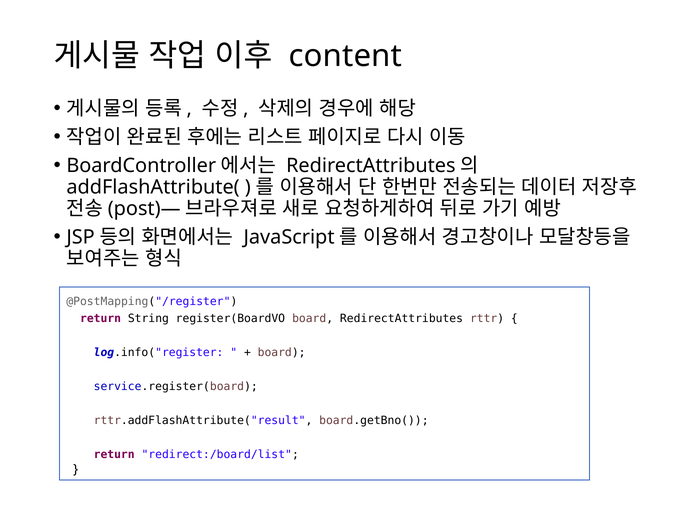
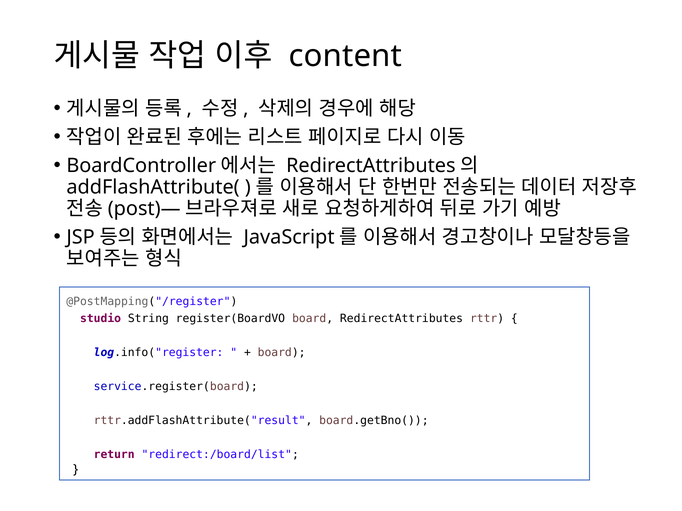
return at (101, 319): return -> studio
